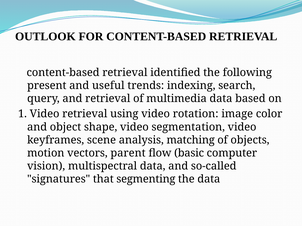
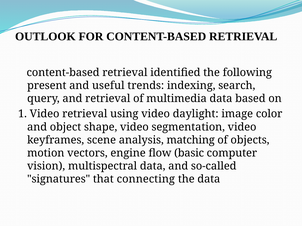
rotation: rotation -> daylight
parent: parent -> engine
segmenting: segmenting -> connecting
